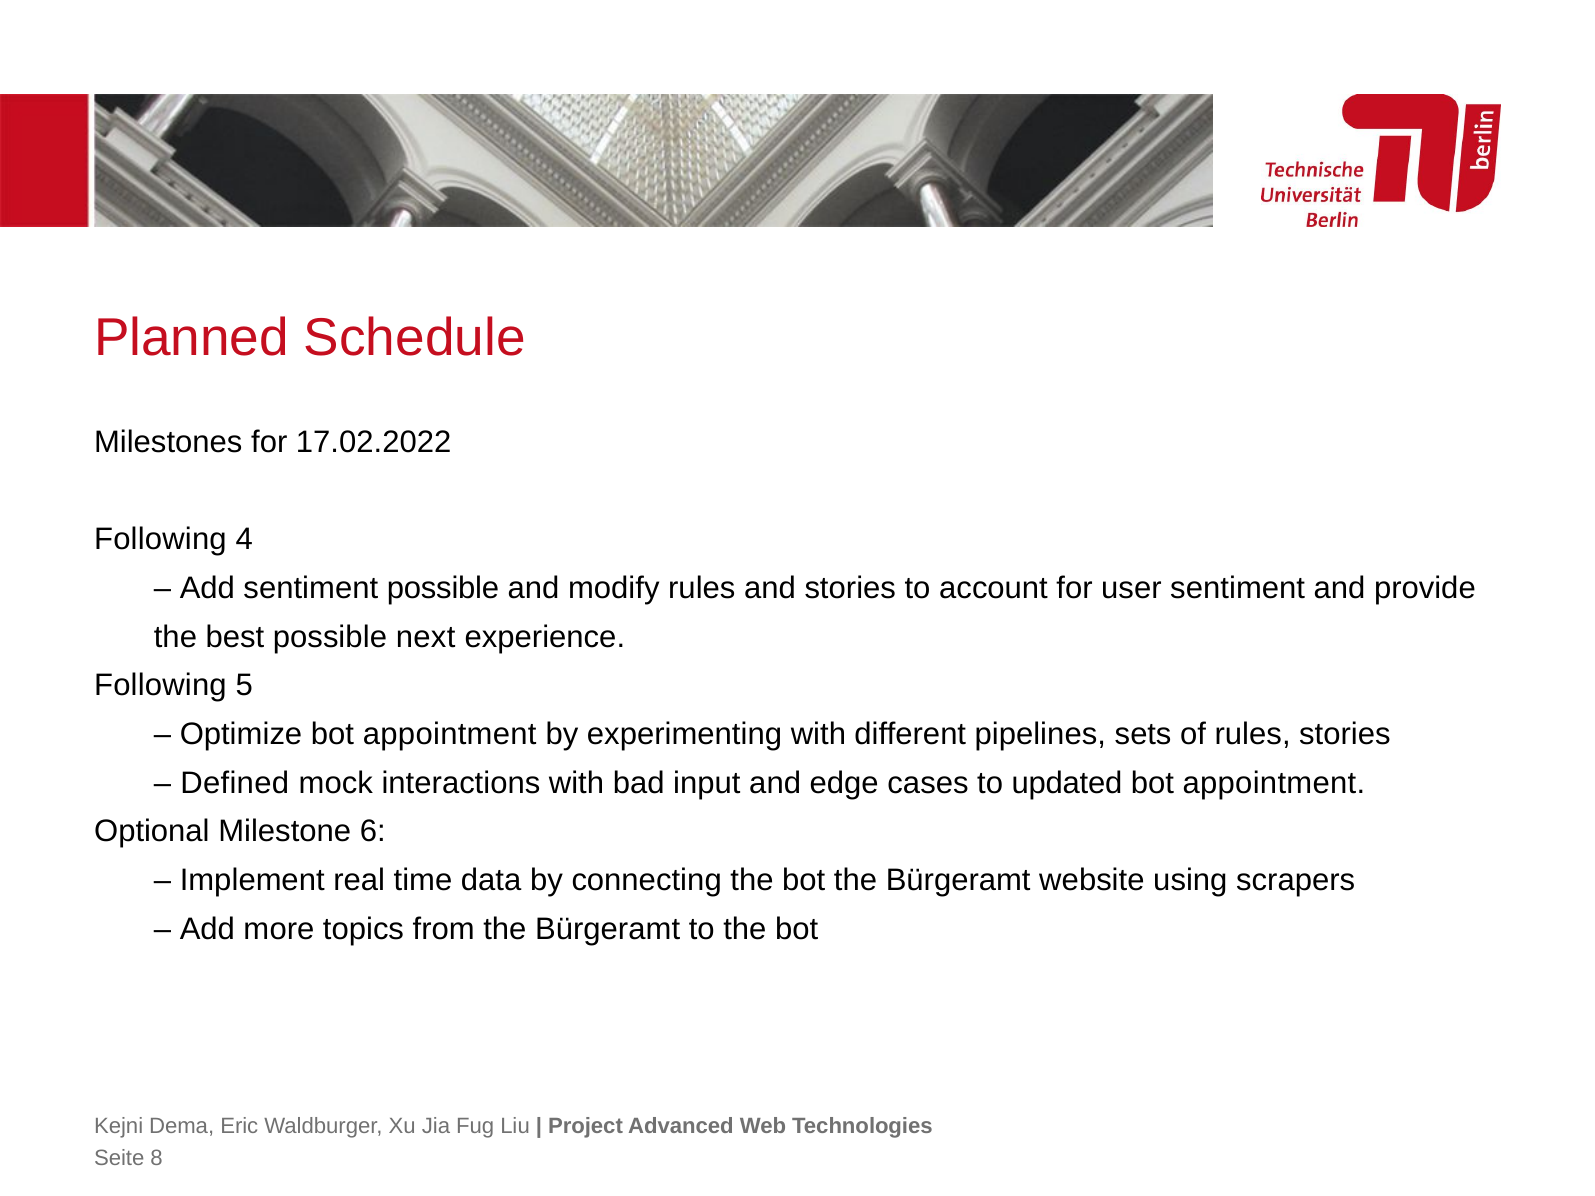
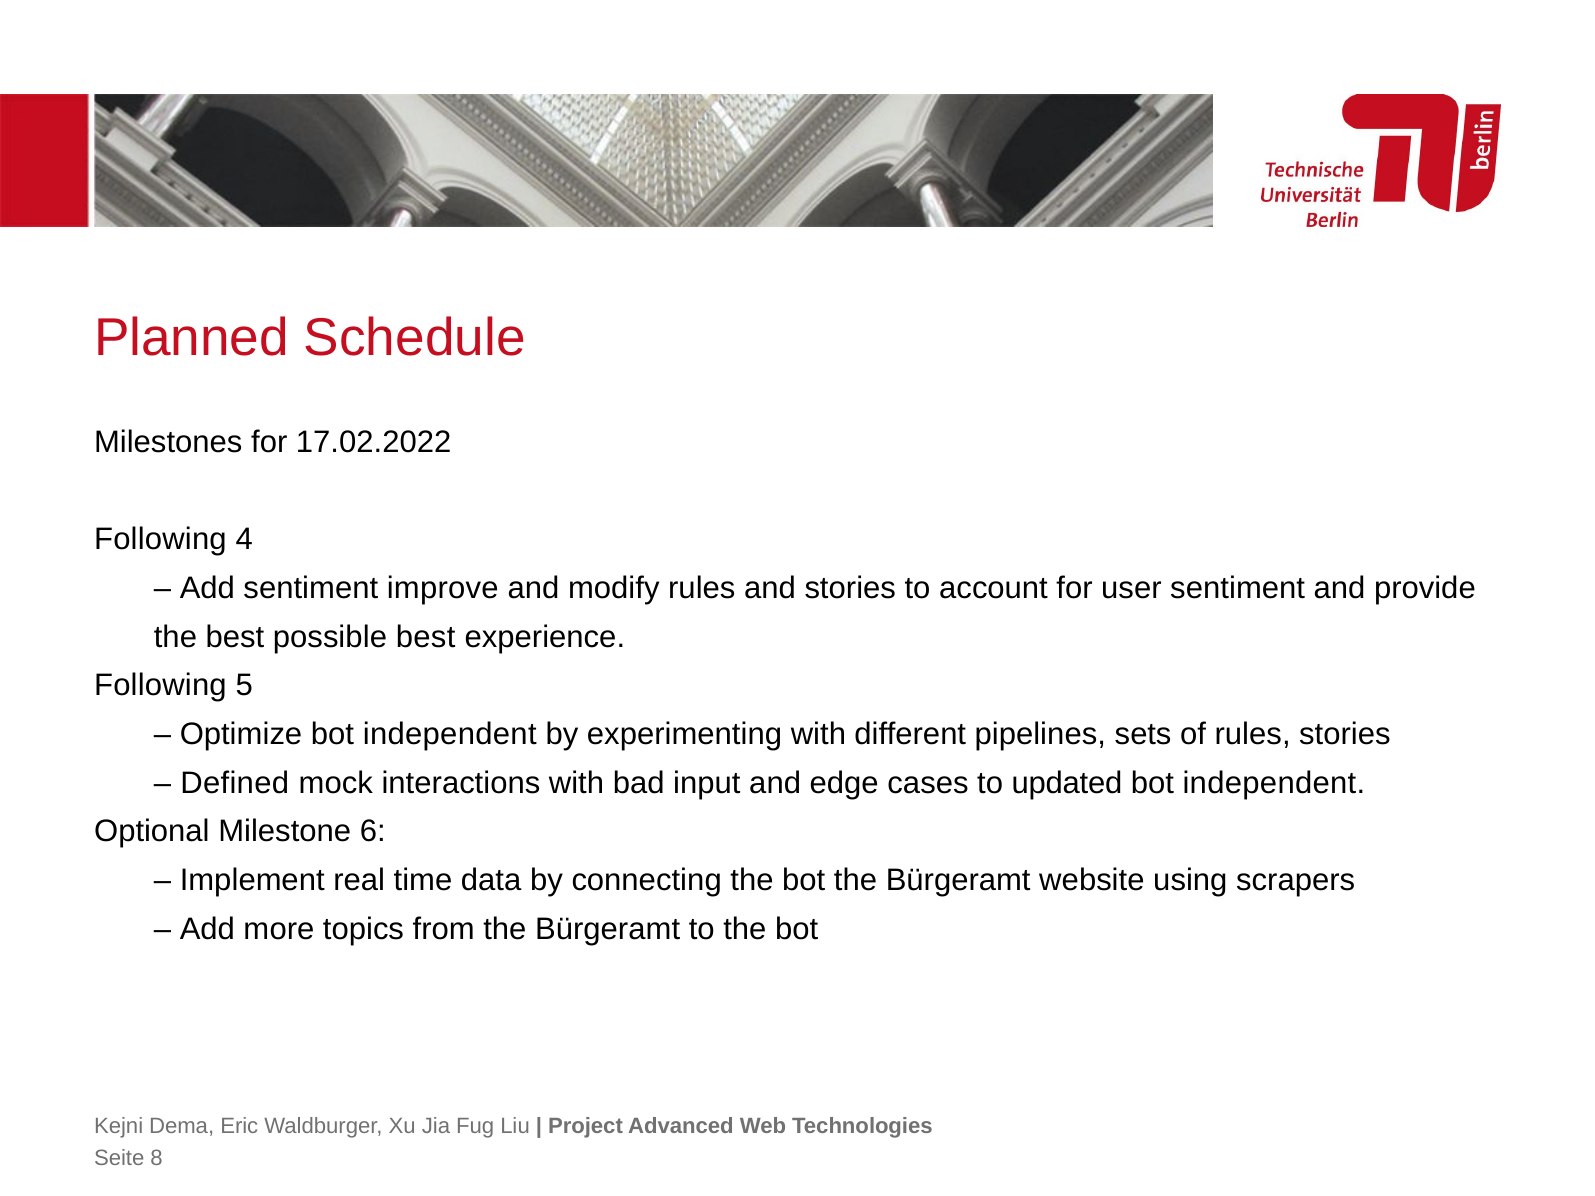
sentiment possible: possible -> improve
possible next: next -> best
Optimize bot appointment: appointment -> independent
appointment at (1274, 783): appointment -> independent
